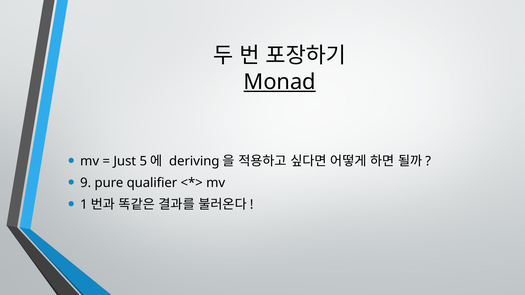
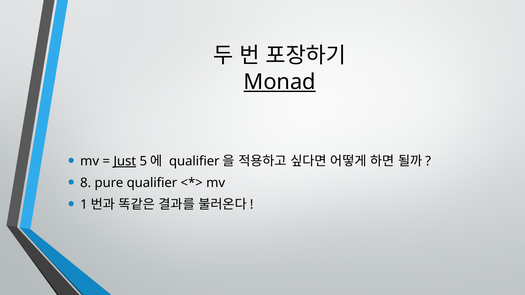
Just underline: none -> present
deriving at (194, 161): deriving -> qualifier
9: 9 -> 8
